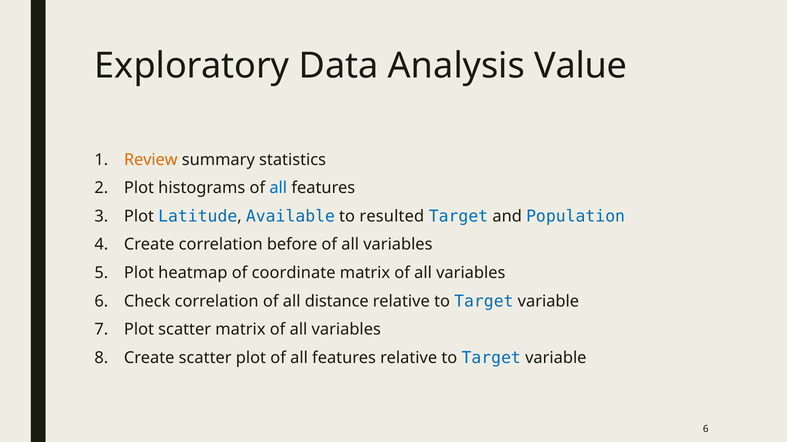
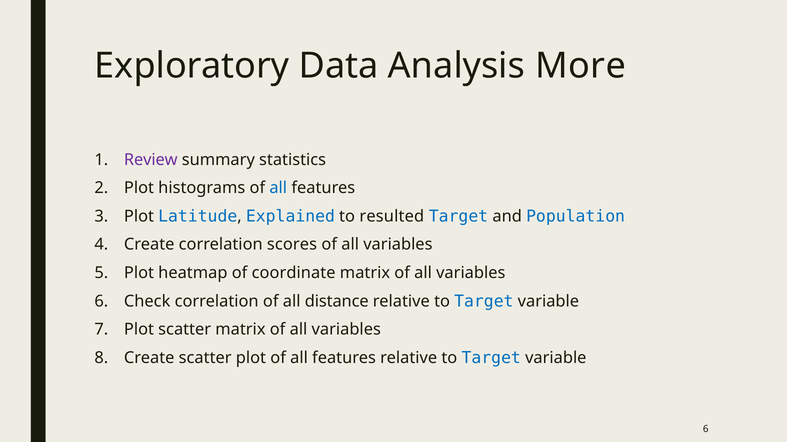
Value: Value -> More
Review colour: orange -> purple
Available: Available -> Explained
before: before -> scores
